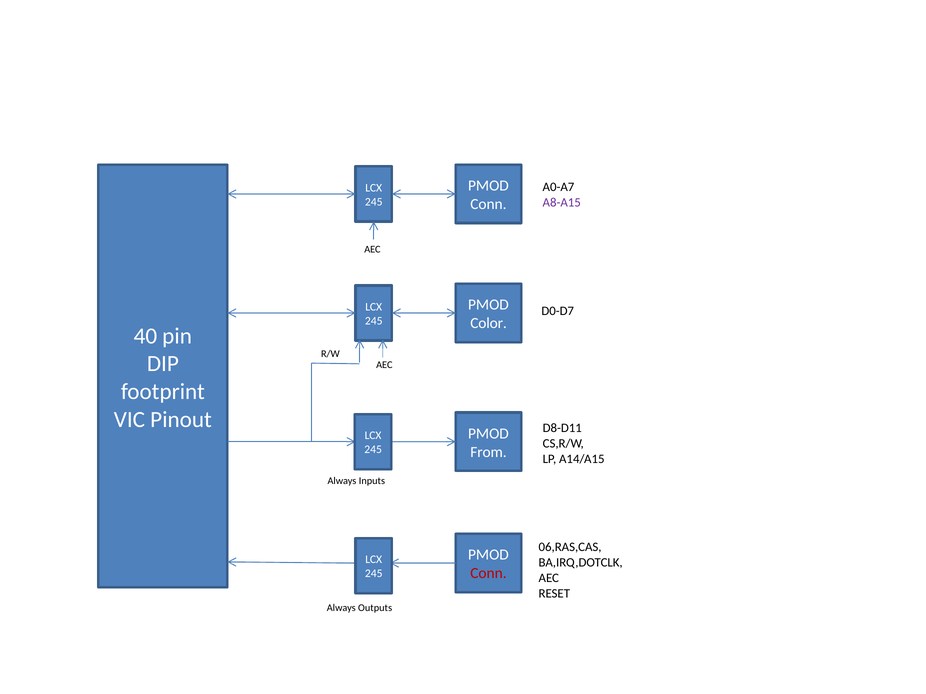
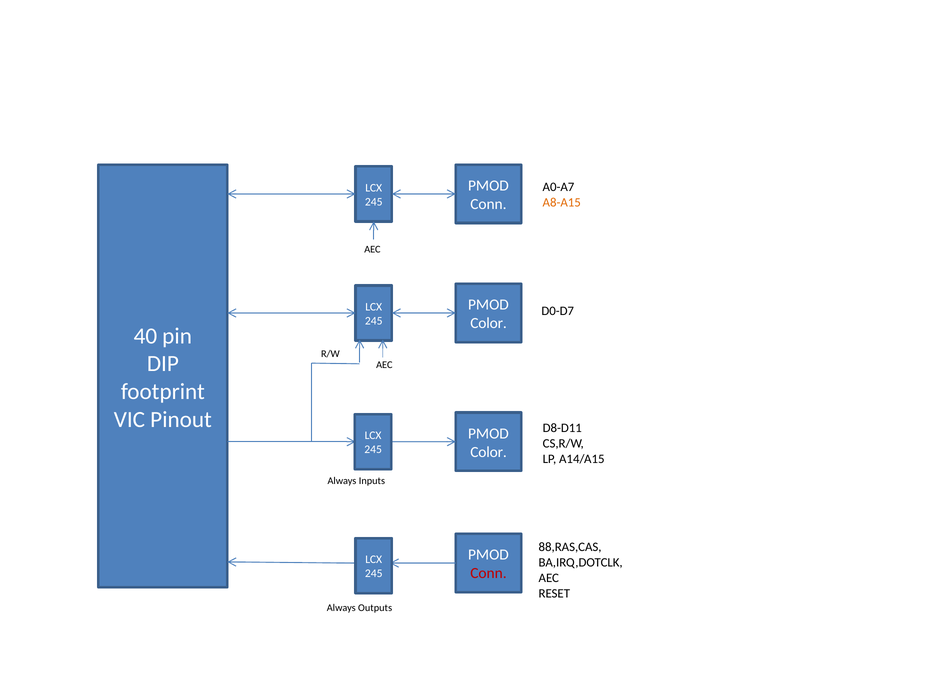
A8-A15 colour: purple -> orange
From at (488, 452): From -> Color
06,RAS,CAS: 06,RAS,CAS -> 88,RAS,CAS
